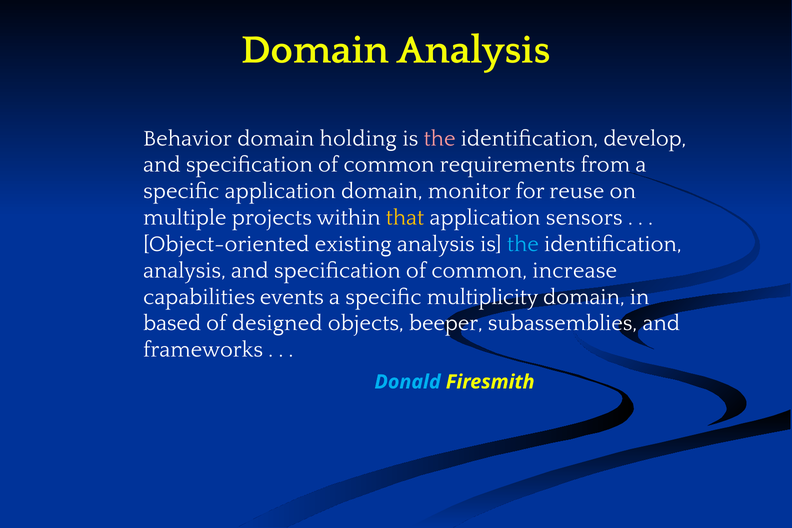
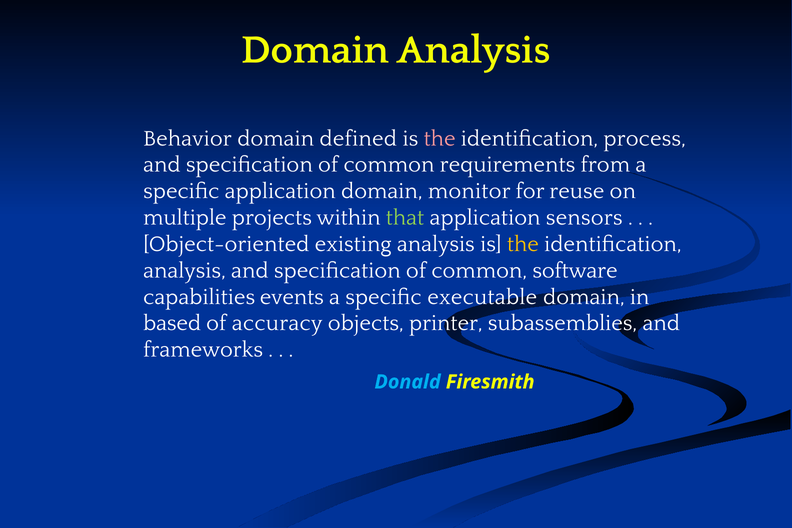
holding: holding -> defined
develop: develop -> process
that colour: yellow -> light green
the at (523, 244) colour: light blue -> yellow
increase: increase -> software
multiplicity: multiplicity -> executable
designed: designed -> accuracy
beeper: beeper -> printer
